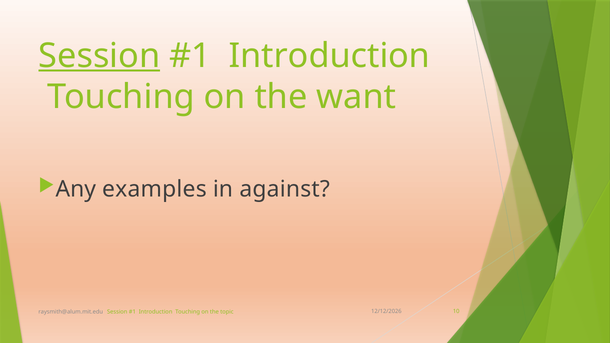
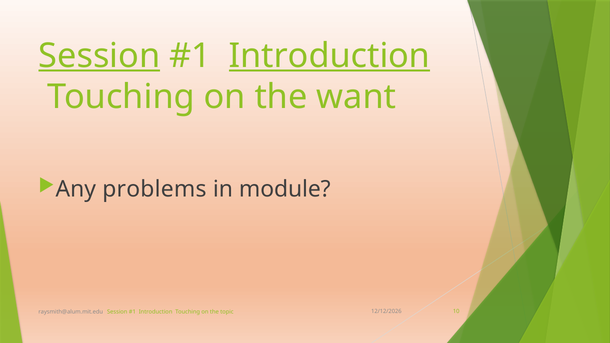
Introduction at (329, 56) underline: none -> present
examples: examples -> problems
against: against -> module
